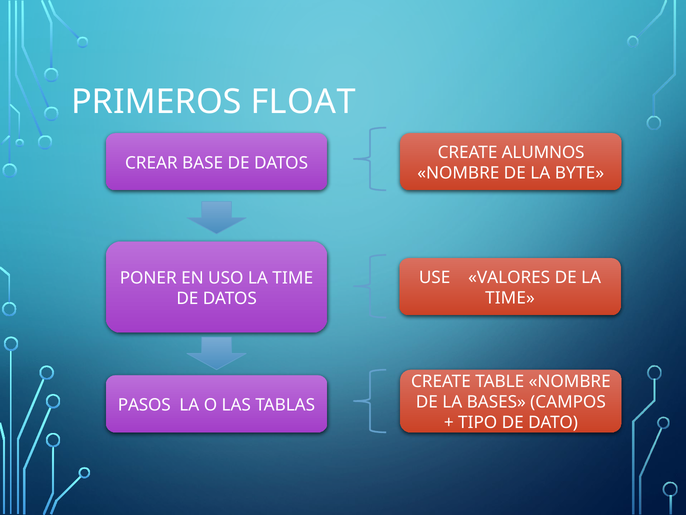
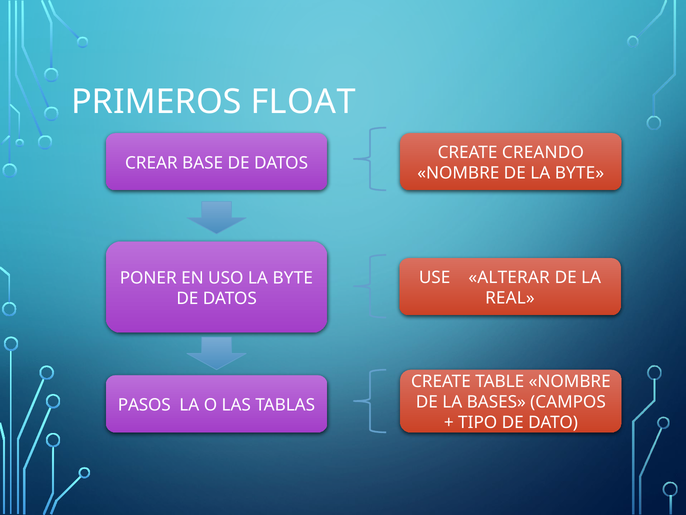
ALUMNOS: ALUMNOS -> CREANDO
VALORES: VALORES -> ALTERAR
USO LA TIME: TIME -> BYTE
TIME at (510, 298): TIME -> REAL
